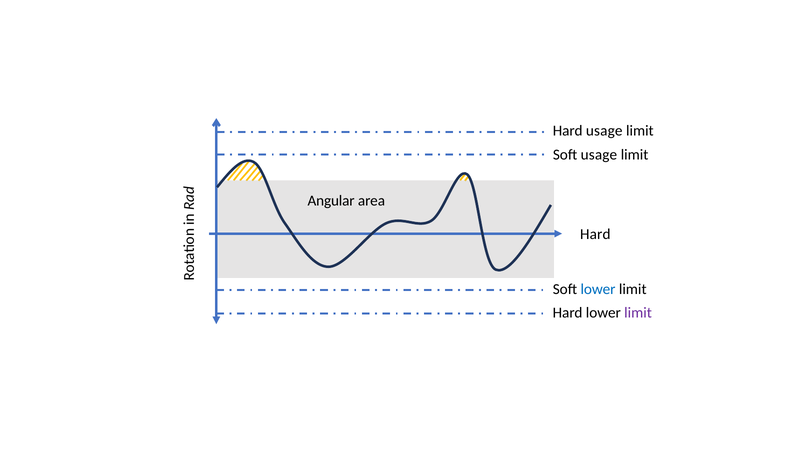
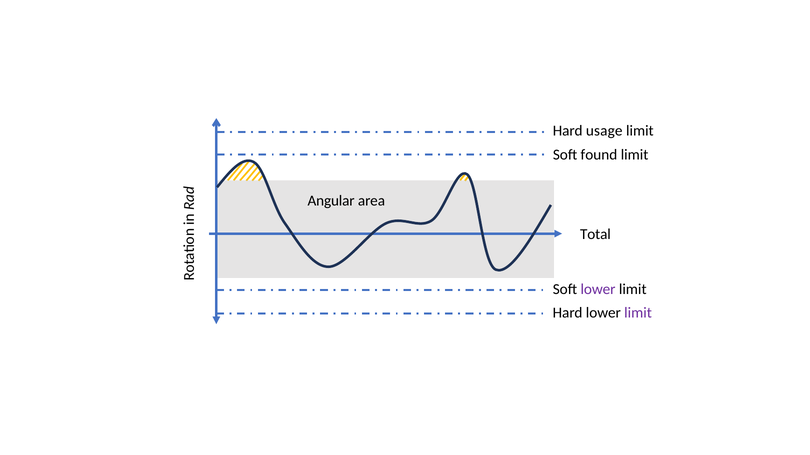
Soft usage: usage -> found
Hard at (595, 235): Hard -> Total
lower at (598, 290) colour: blue -> purple
